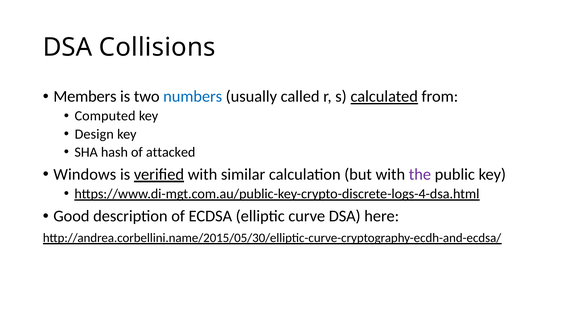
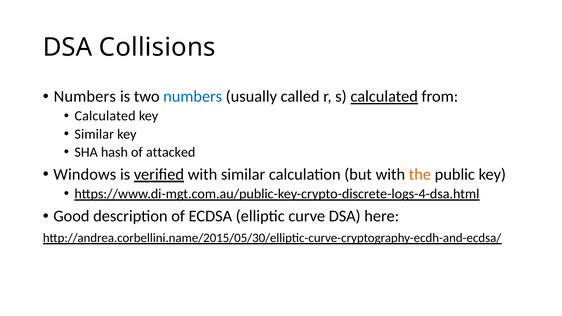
Members at (85, 97): Members -> Numbers
Computed at (105, 116): Computed -> Calculated
Design at (94, 134): Design -> Similar
the colour: purple -> orange
